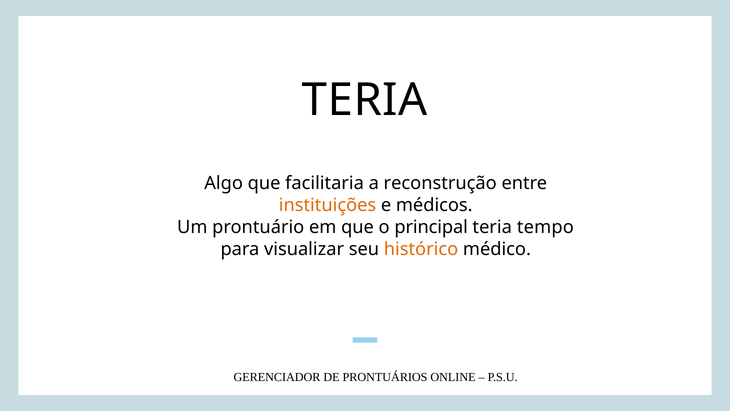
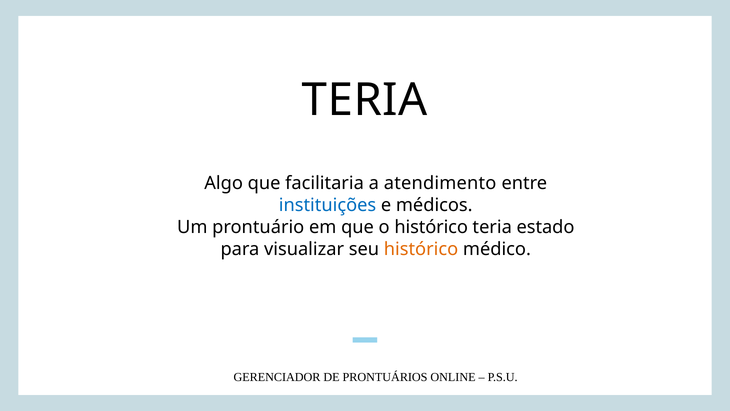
reconstrução: reconstrução -> atendimento
instituições colour: orange -> blue
o principal: principal -> histórico
tempo: tempo -> estado
